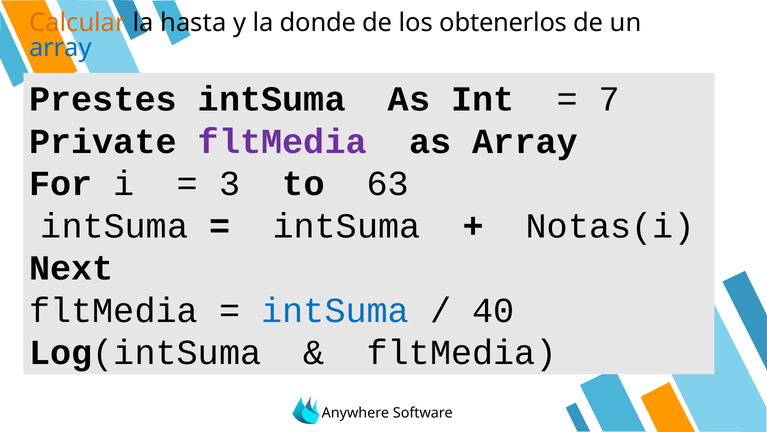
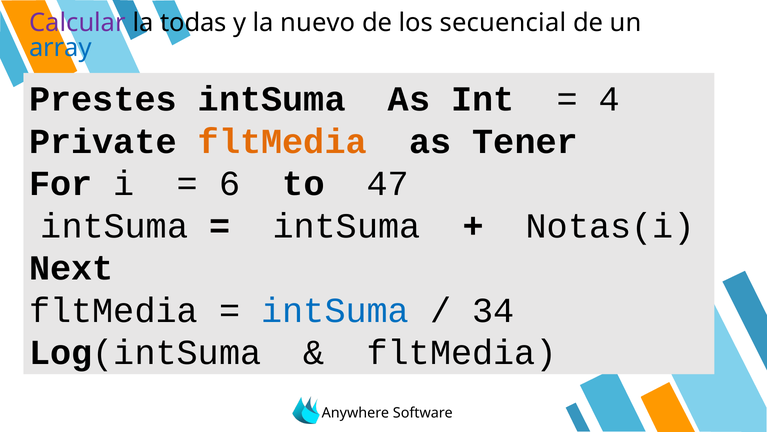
Calcular colour: orange -> purple
hasta: hasta -> todas
donde: donde -> nuevo
obtenerlos: obtenerlos -> secuencial
7: 7 -> 4
fltMedia at (282, 141) colour: purple -> orange
as Array: Array -> Tener
3: 3 -> 6
63: 63 -> 47
40: 40 -> 34
